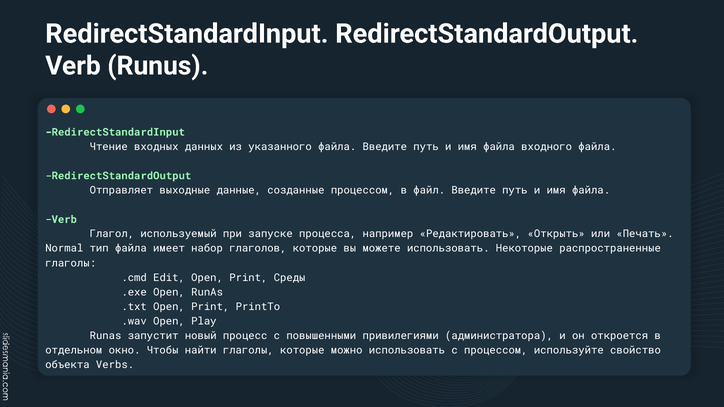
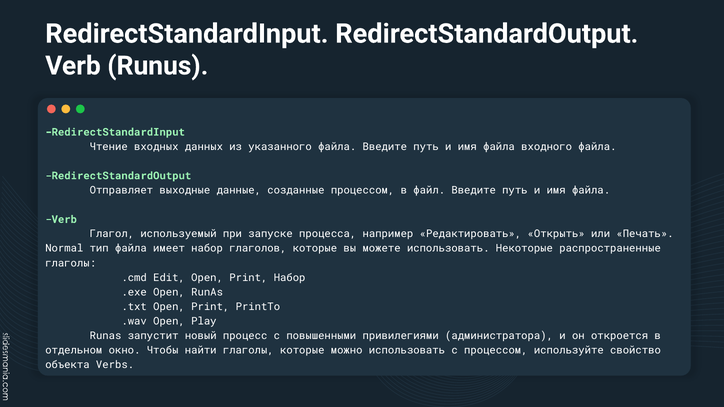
Print Среды: Среды -> Набор
